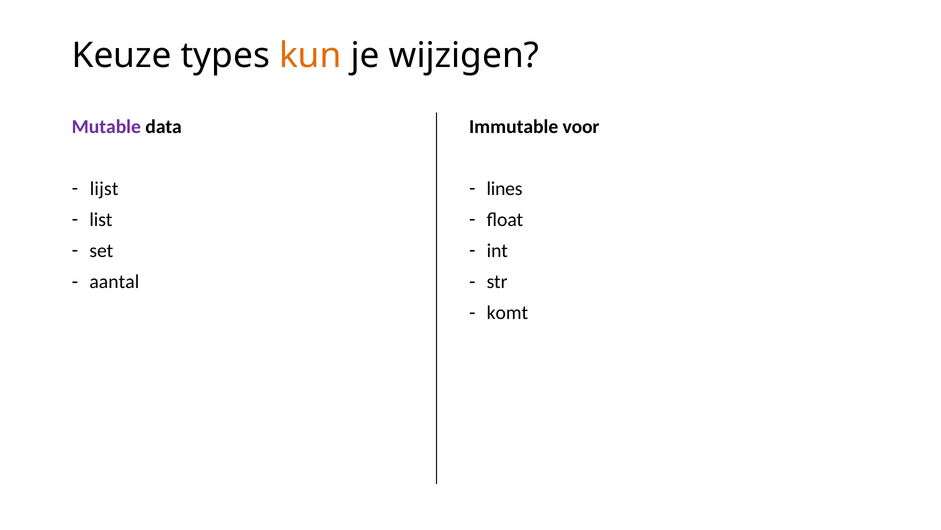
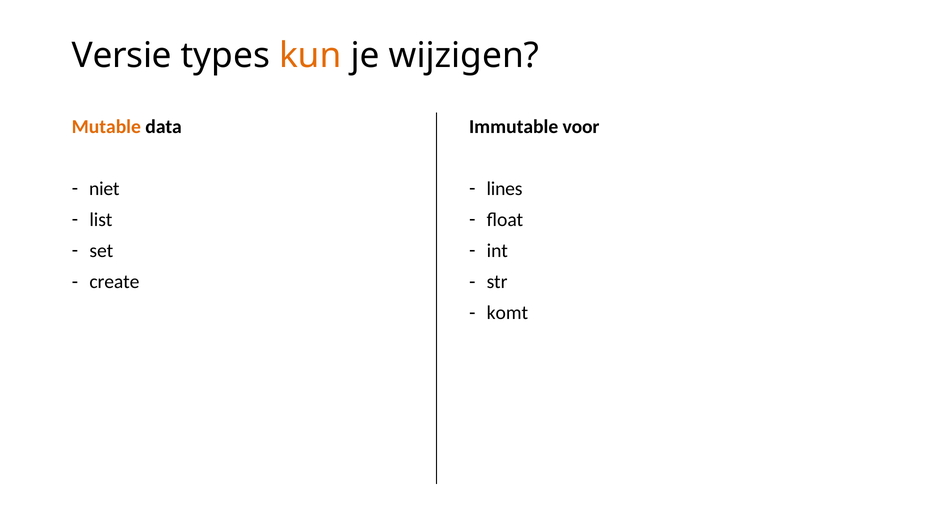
Keuze: Keuze -> Versie
Mutable colour: purple -> orange
lijst: lijst -> niet
aantal: aantal -> create
